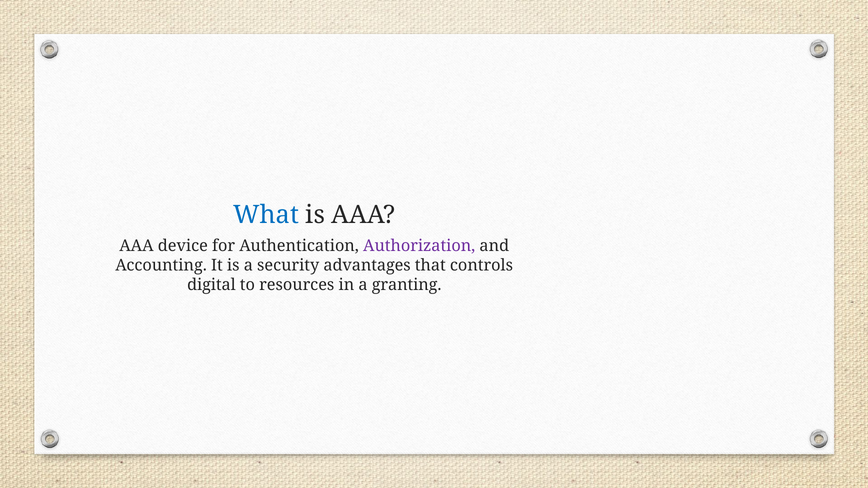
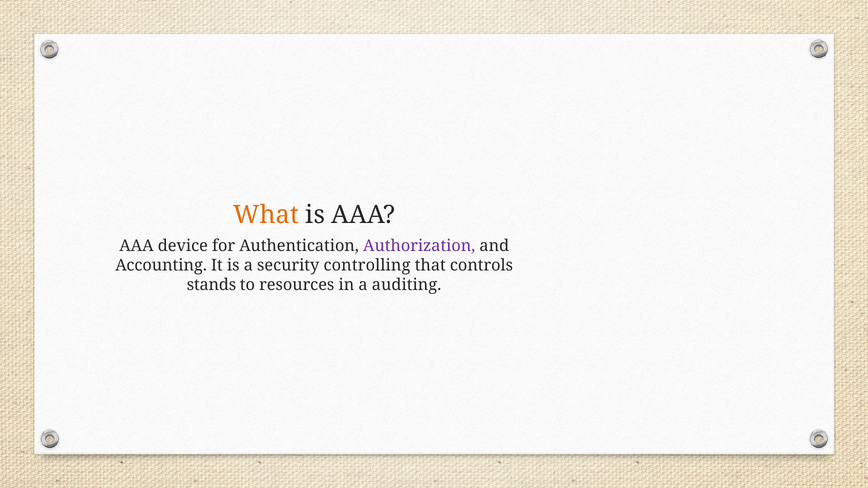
What colour: blue -> orange
advantages: advantages -> controlling
digital: digital -> stands
granting: granting -> auditing
